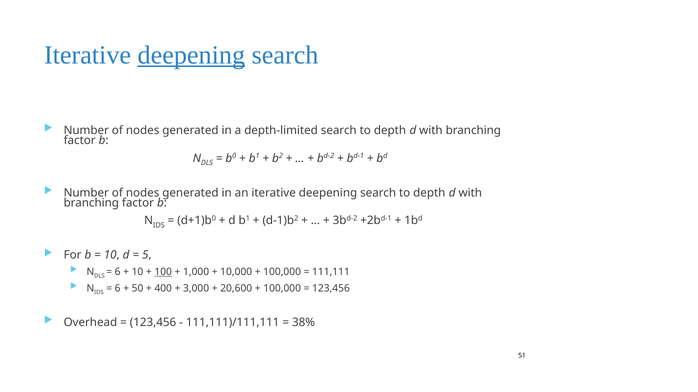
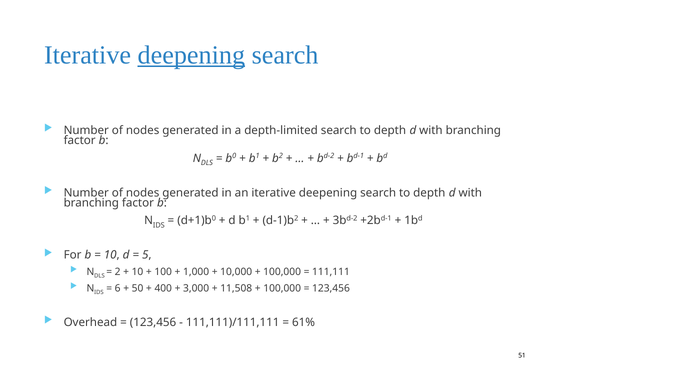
6 at (118, 272): 6 -> 2
100 underline: present -> none
20,600: 20,600 -> 11,508
38%: 38% -> 61%
